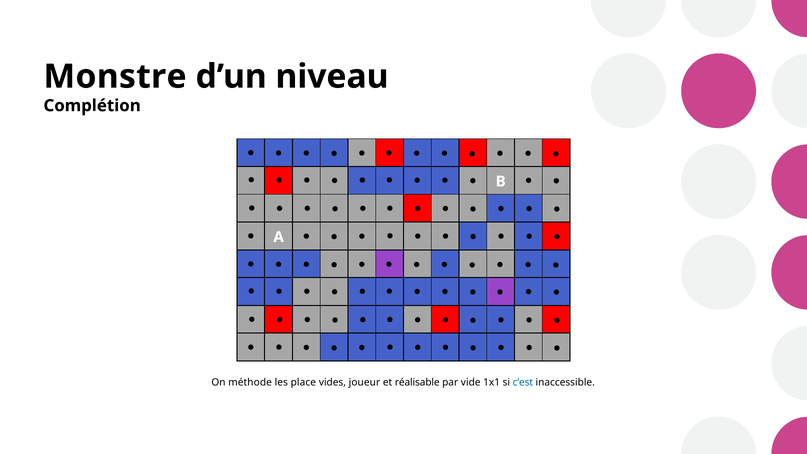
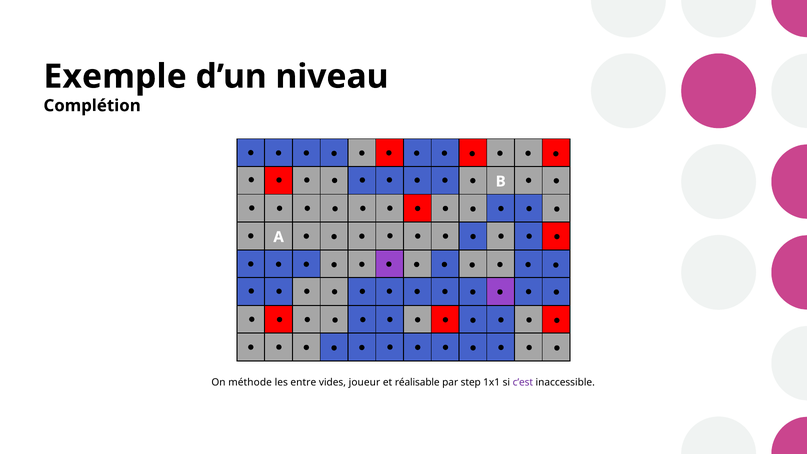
Monstre: Monstre -> Exemple
place: place -> entre
vide: vide -> step
c’est colour: blue -> purple
